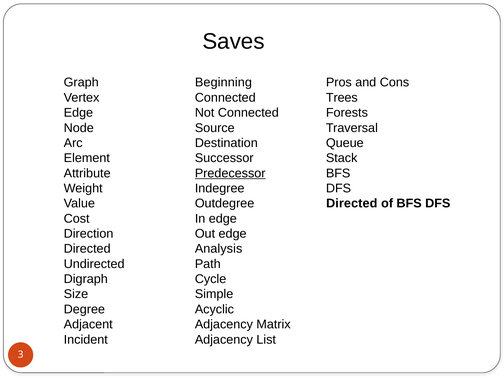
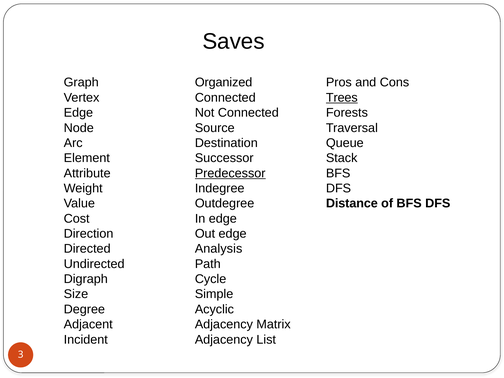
Beginning: Beginning -> Organized
Trees underline: none -> present
Directed at (352, 203): Directed -> Distance
